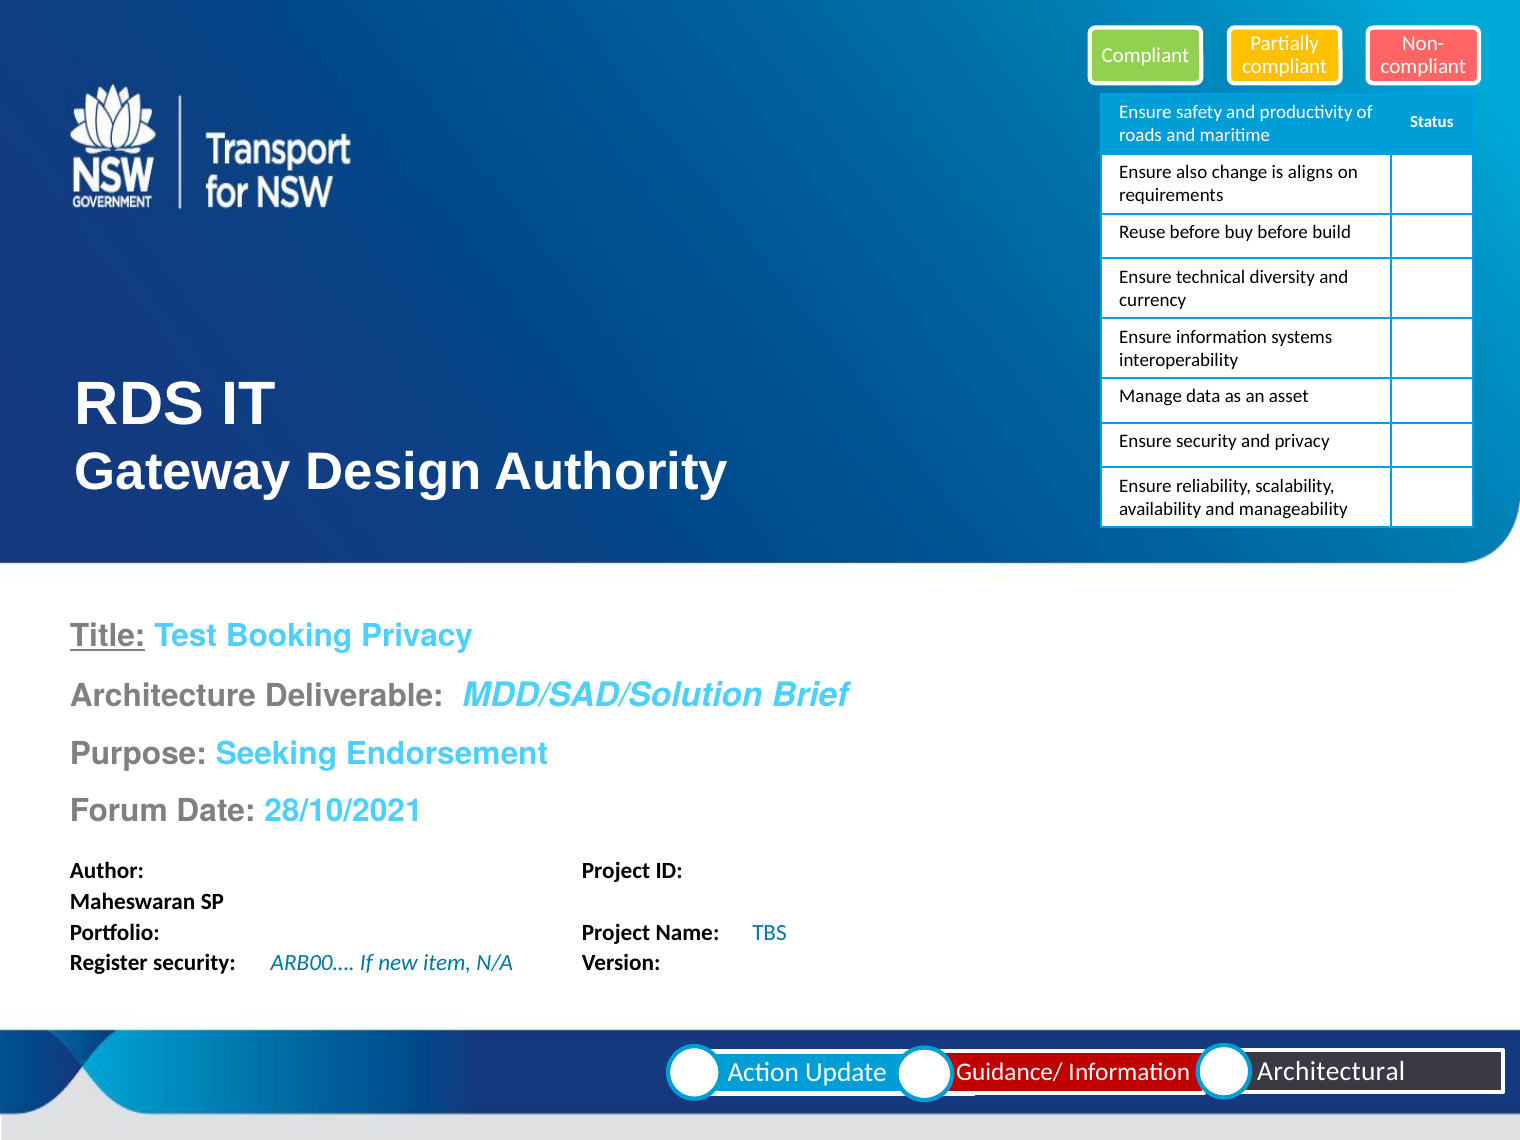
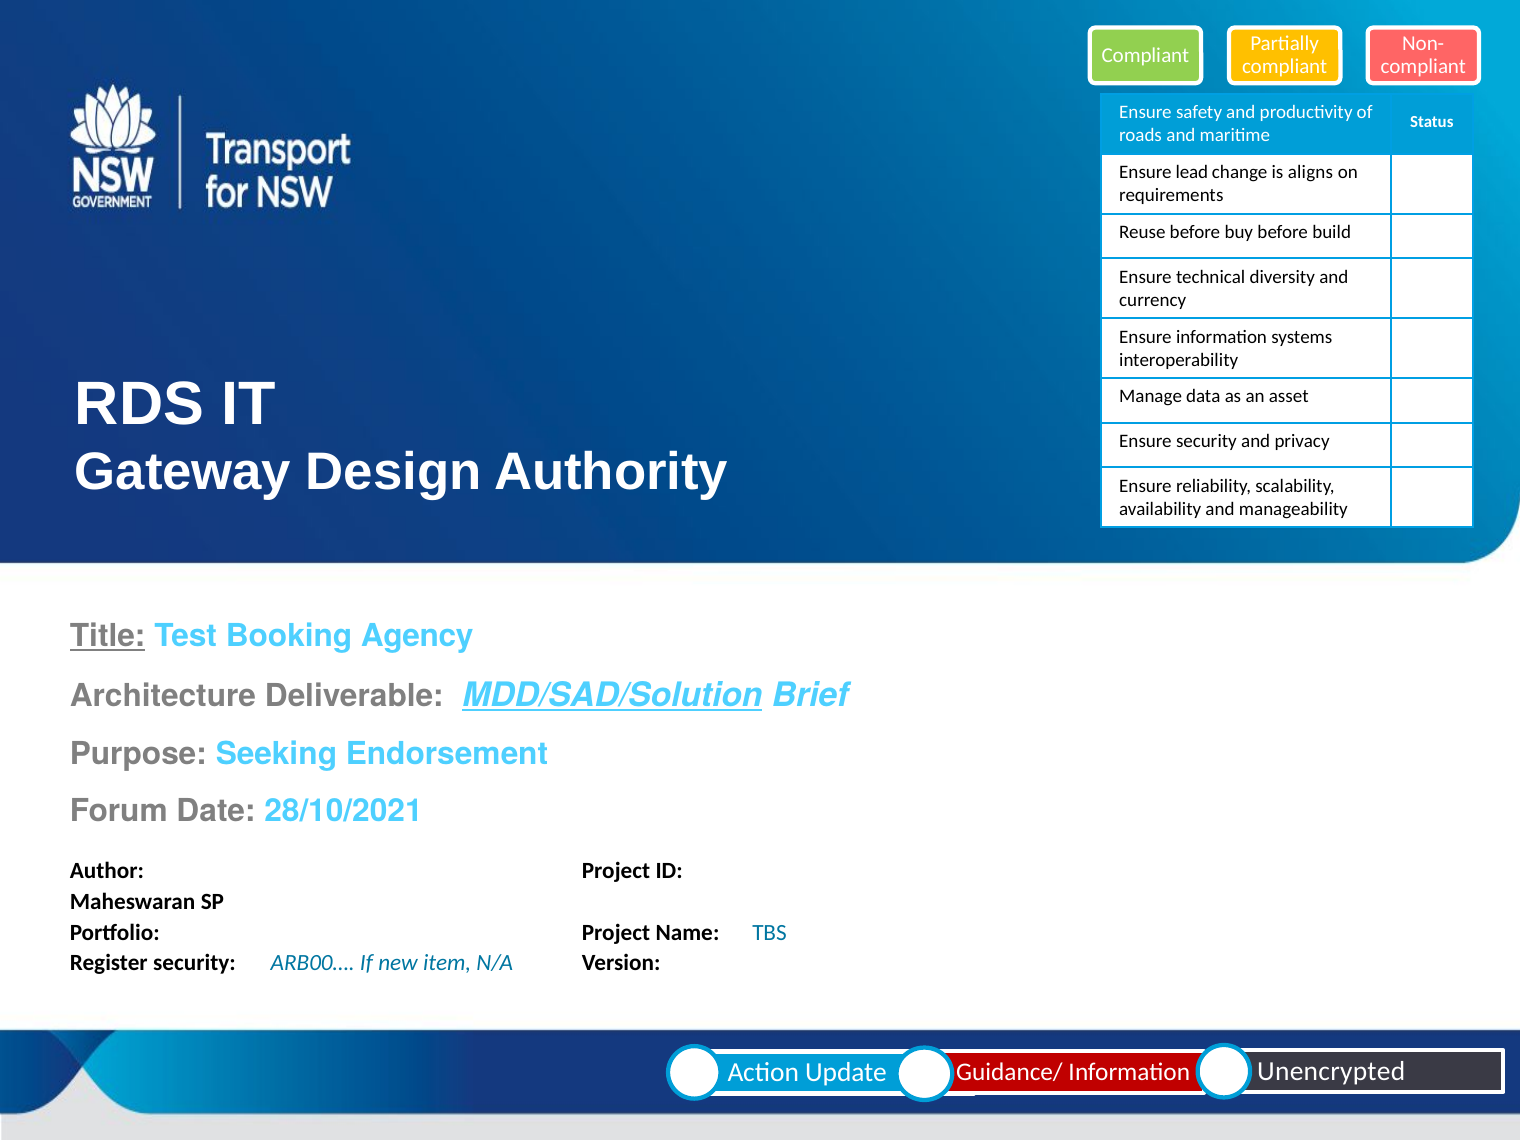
also: also -> lead
Booking Privacy: Privacy -> Agency
MDD/SAD/Solution underline: none -> present
Architectural: Architectural -> Unencrypted
